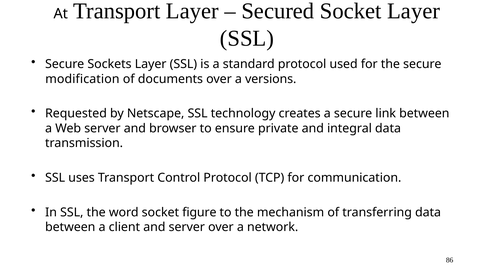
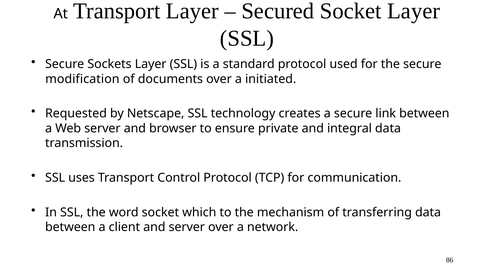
versions: versions -> initiated
figure: figure -> which
